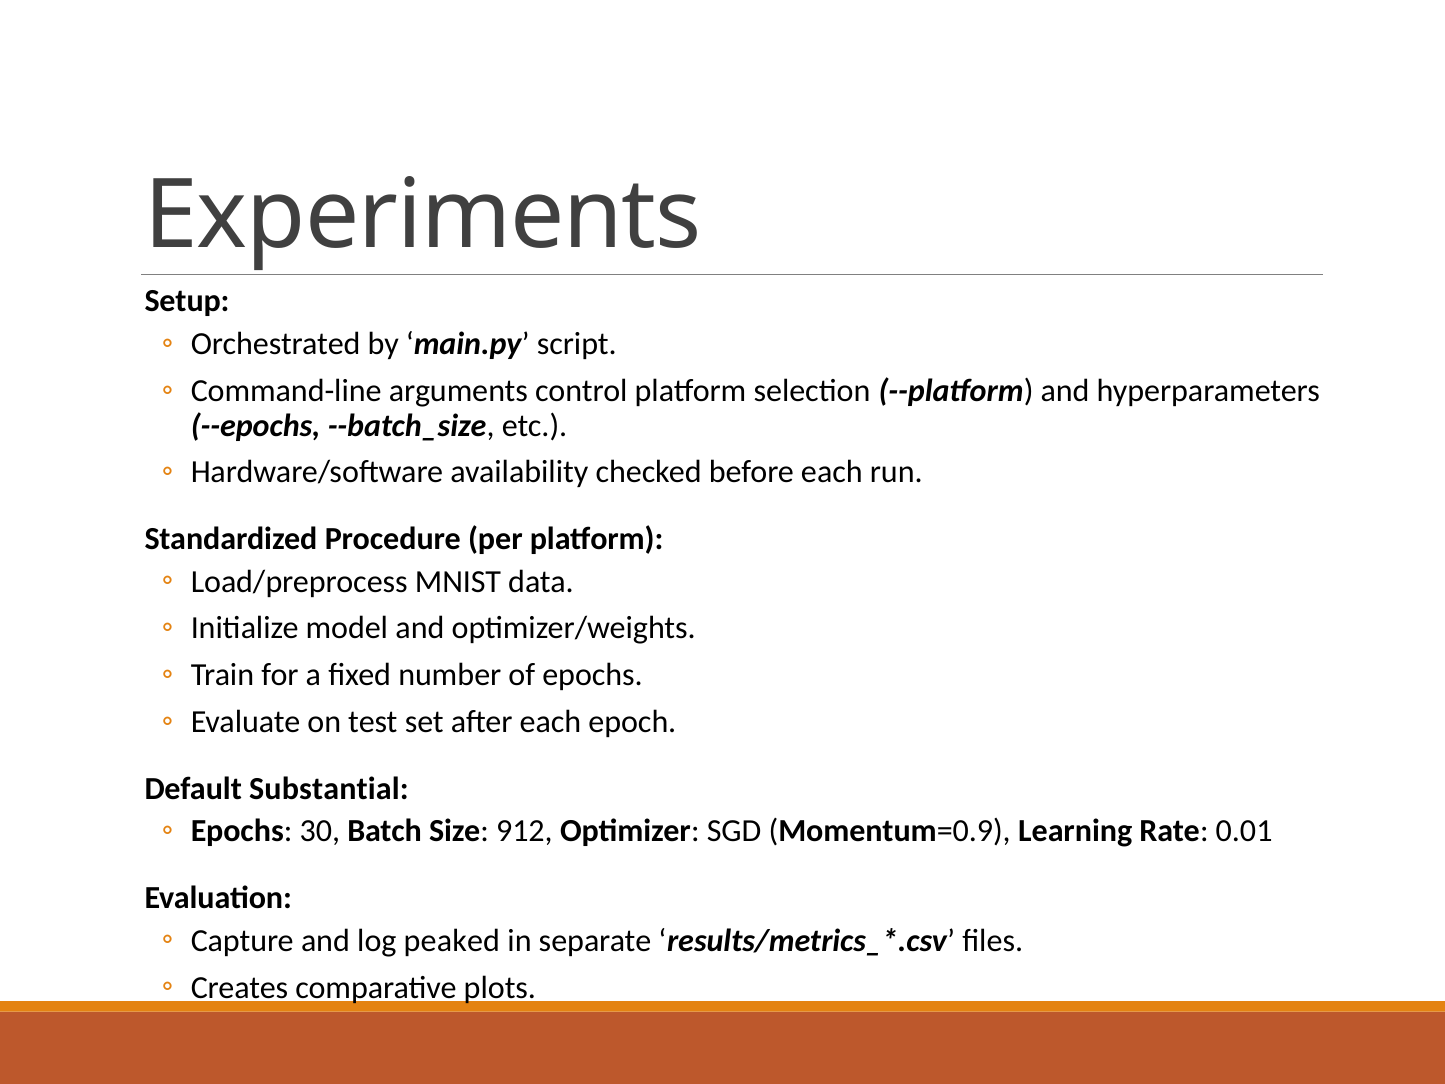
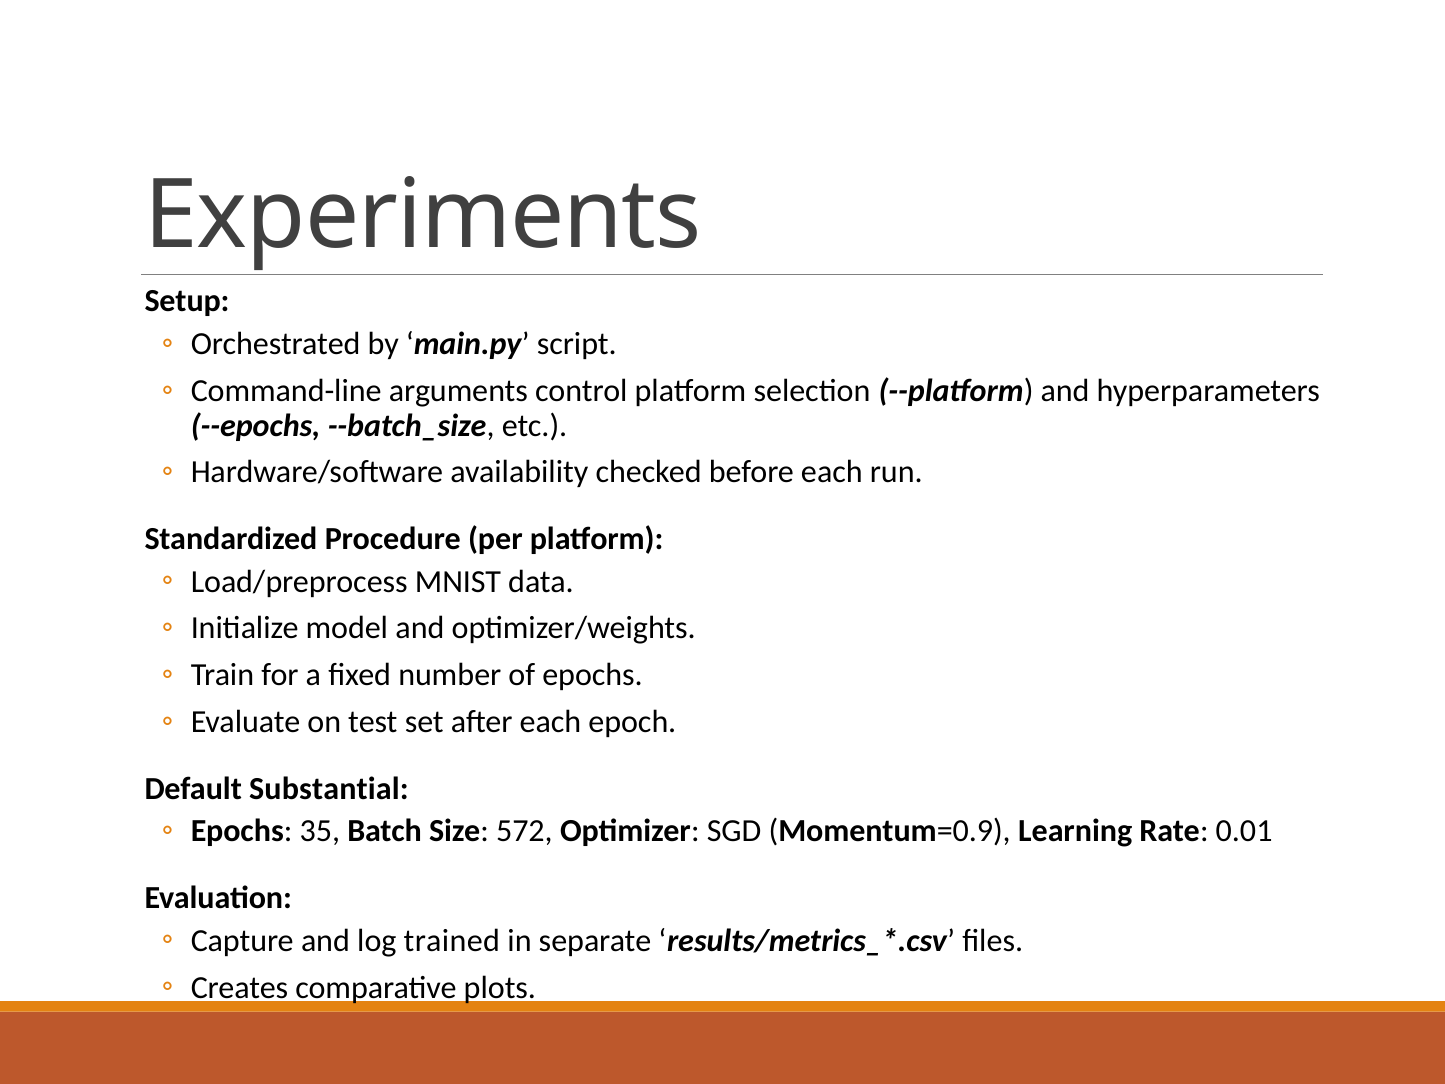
30: 30 -> 35
912: 912 -> 572
peaked: peaked -> trained
